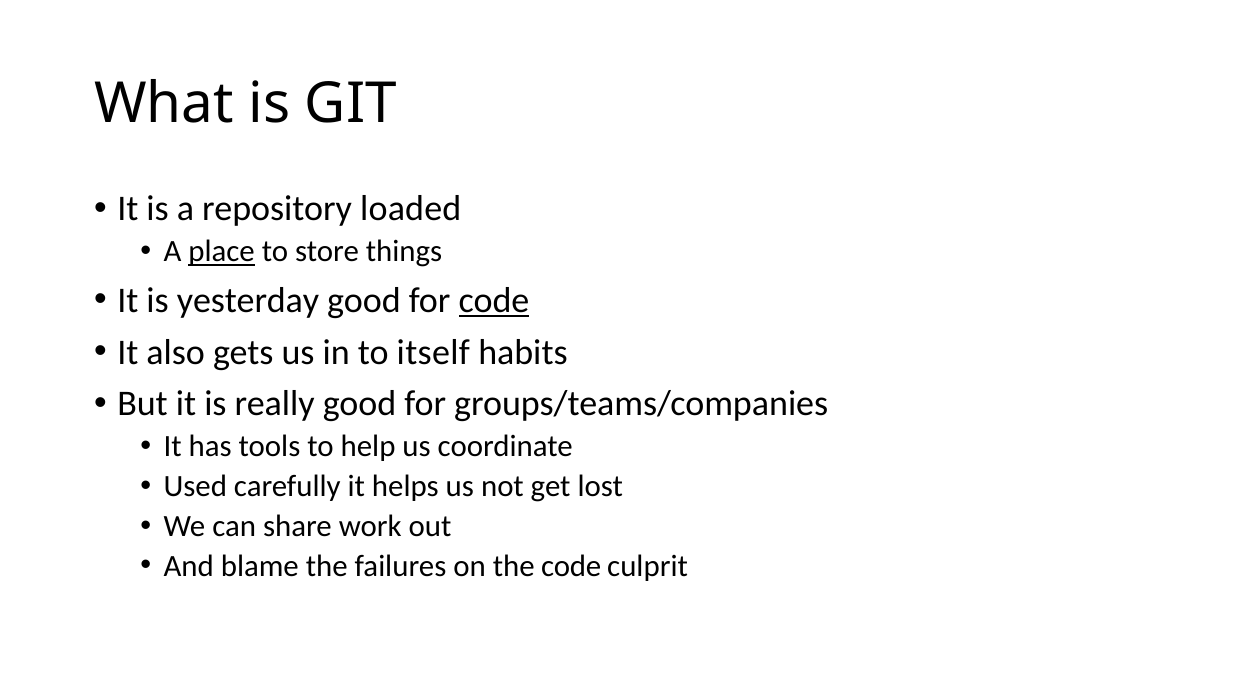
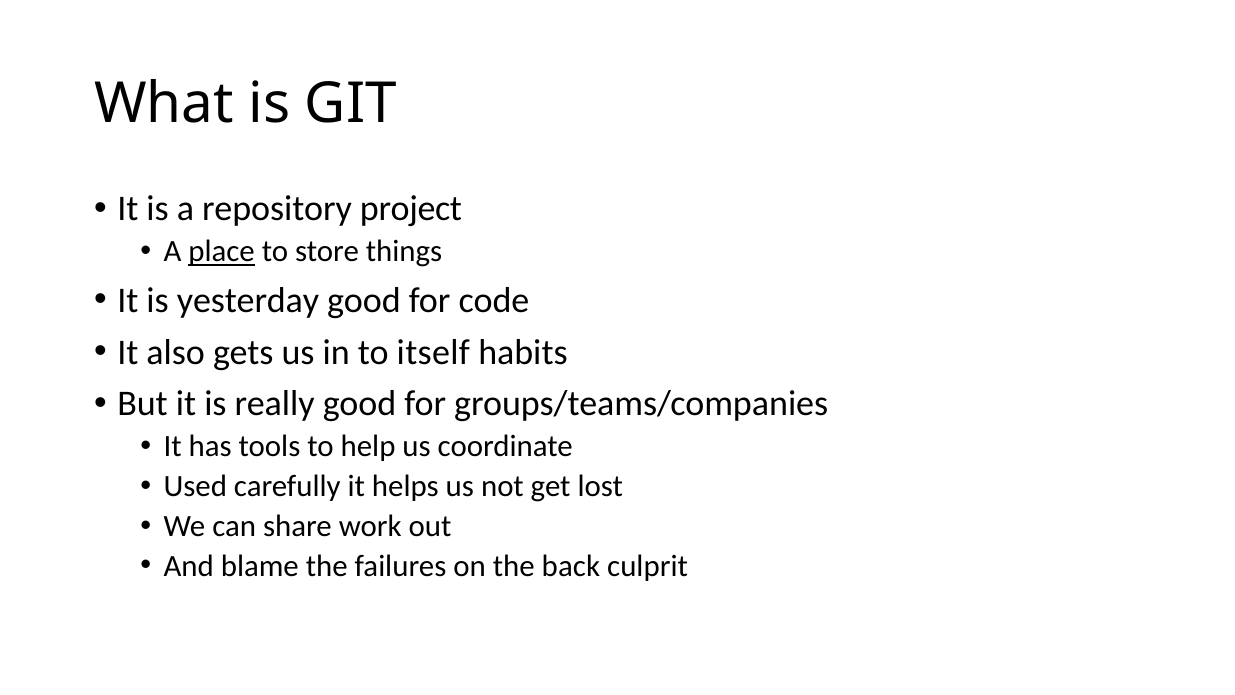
loaded: loaded -> project
code at (494, 300) underline: present -> none
the code: code -> back
